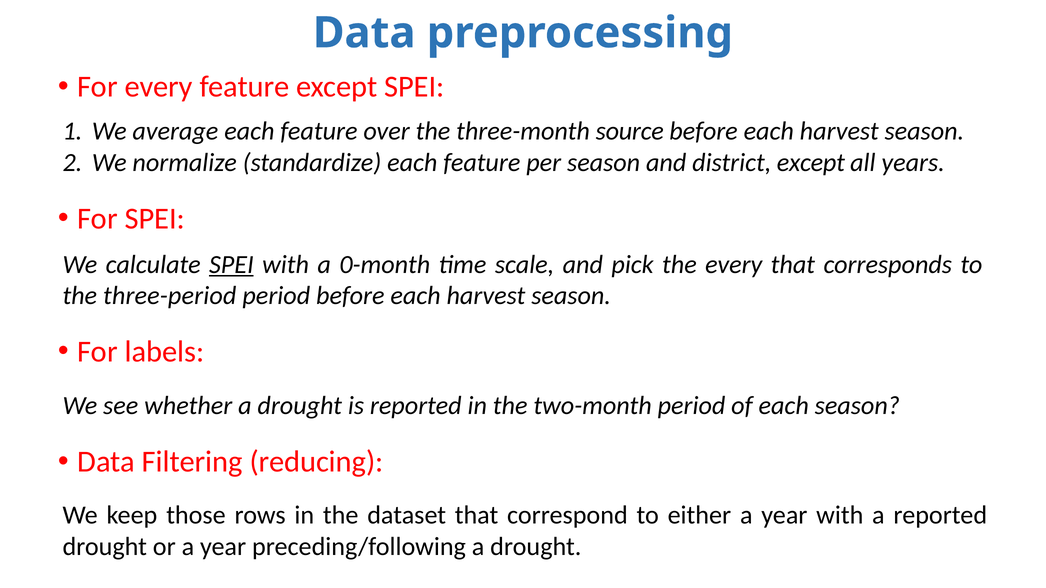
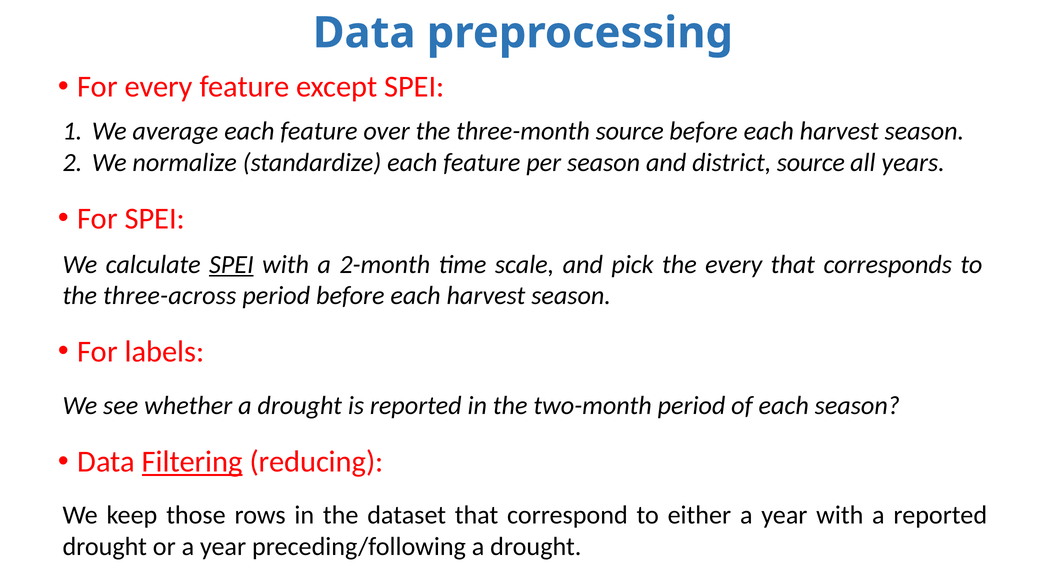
district except: except -> source
0-month: 0-month -> 2-month
three-period: three-period -> three-across
Filtering underline: none -> present
